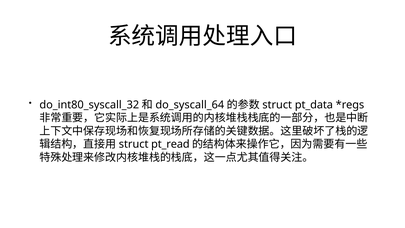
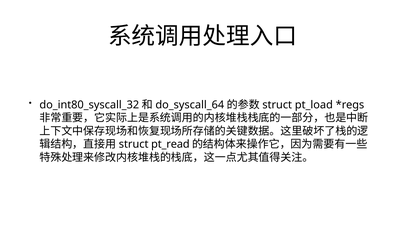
pt_data: pt_data -> pt_load
